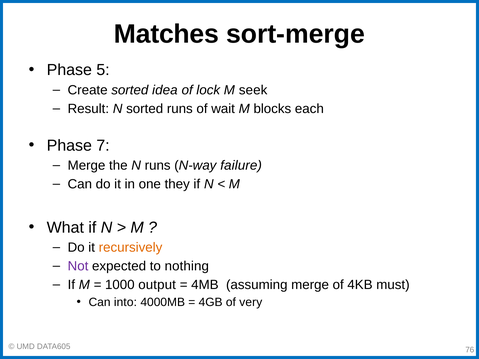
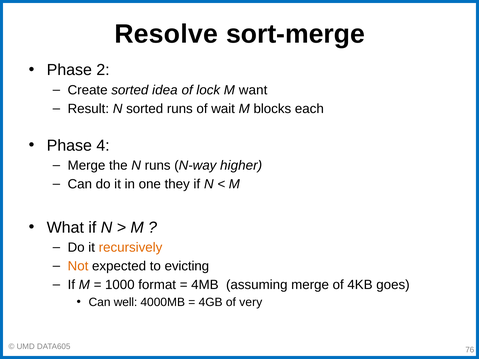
Matches: Matches -> Resolve
5: 5 -> 2
seek: seek -> want
7: 7 -> 4
failure: failure -> higher
Not colour: purple -> orange
nothing: nothing -> evicting
output: output -> format
must: must -> goes
into: into -> well
